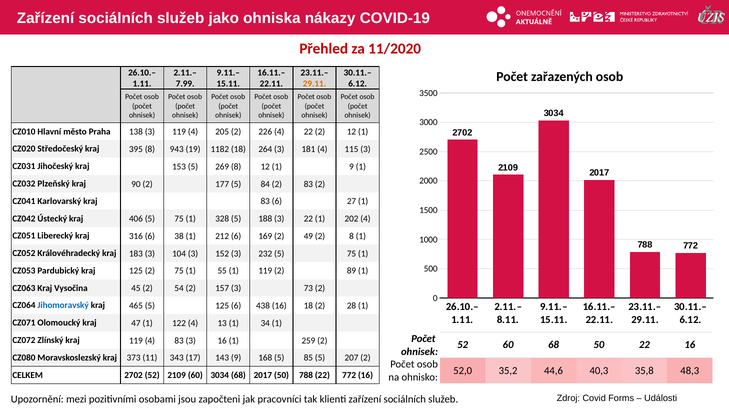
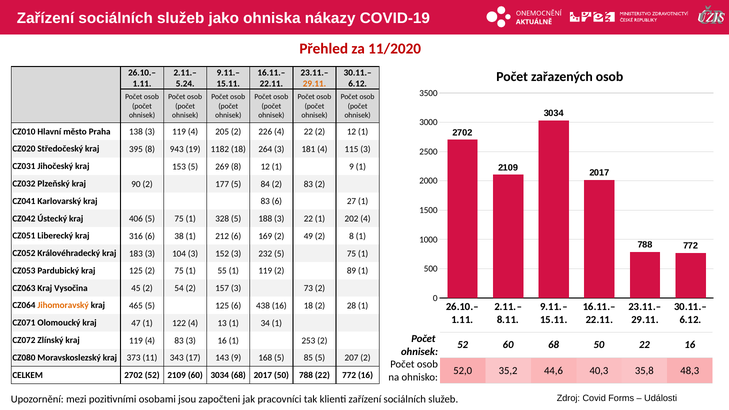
7.99: 7.99 -> 5.24
Jihomoravský colour: blue -> orange
259: 259 -> 253
